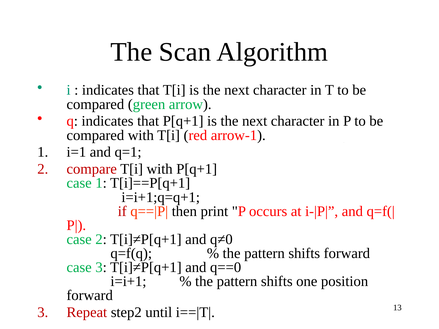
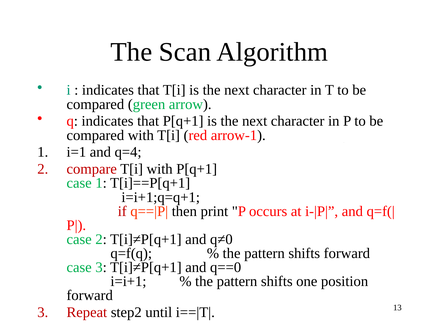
q=1: q=1 -> q=4
